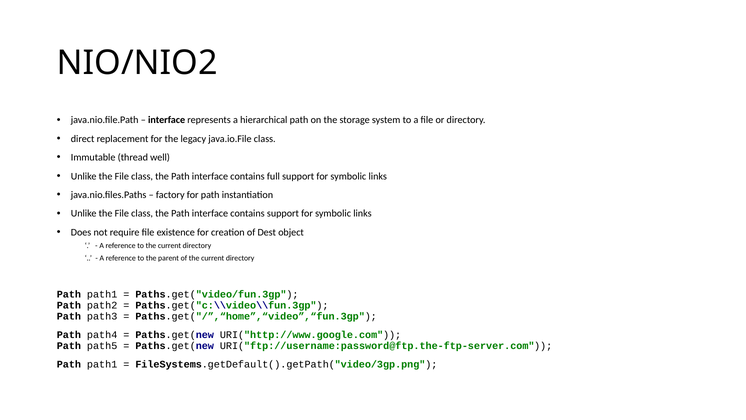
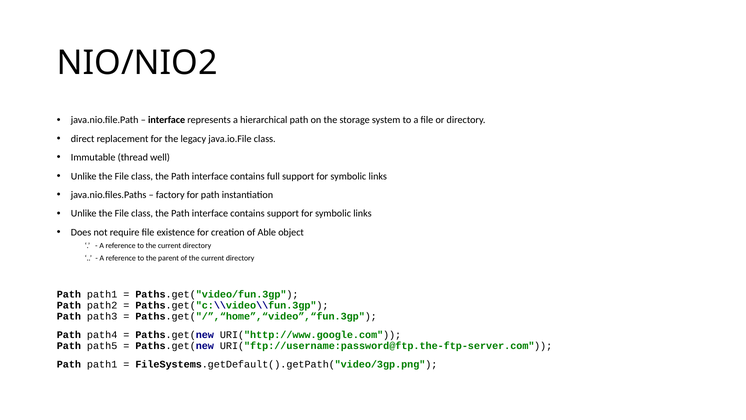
Dest: Dest -> Able
